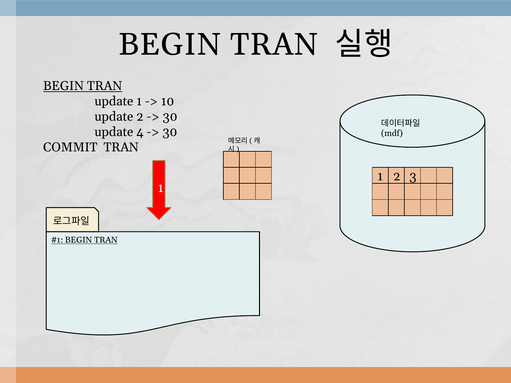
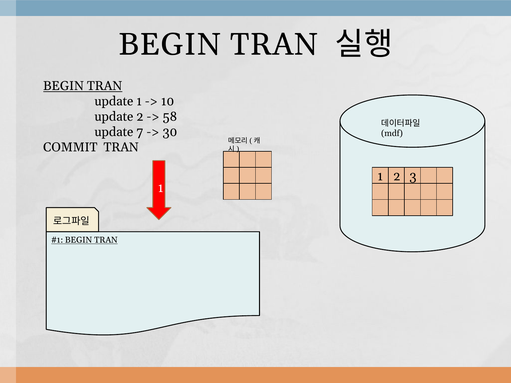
30 at (170, 117): 30 -> 58
4: 4 -> 7
